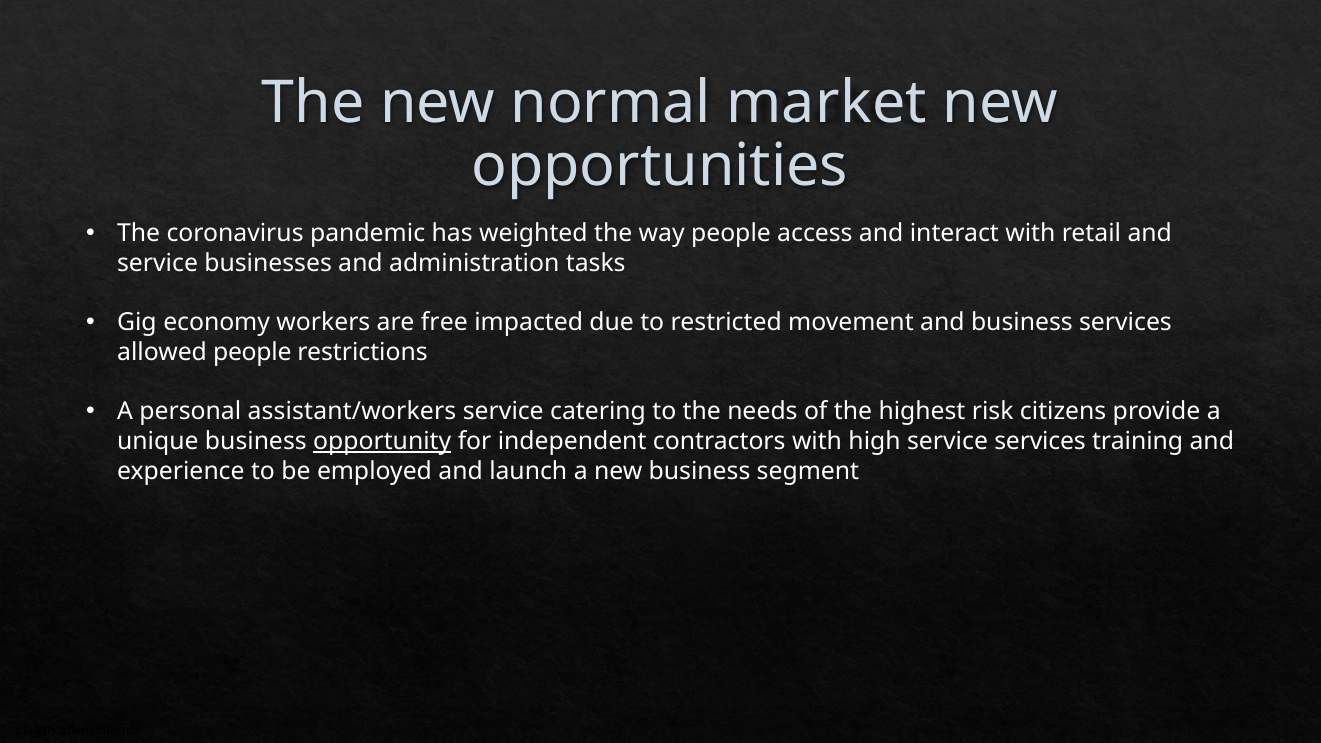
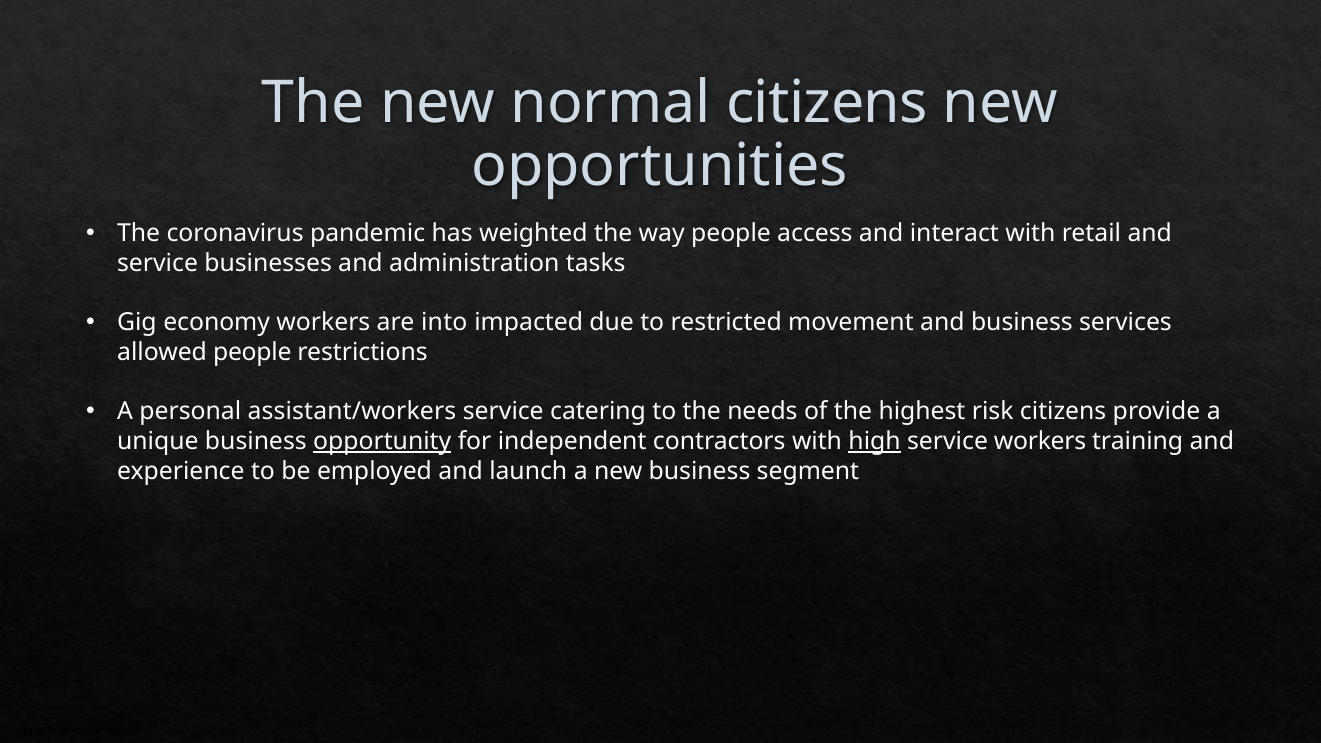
normal market: market -> citizens
free: free -> into
high underline: none -> present
service services: services -> workers
